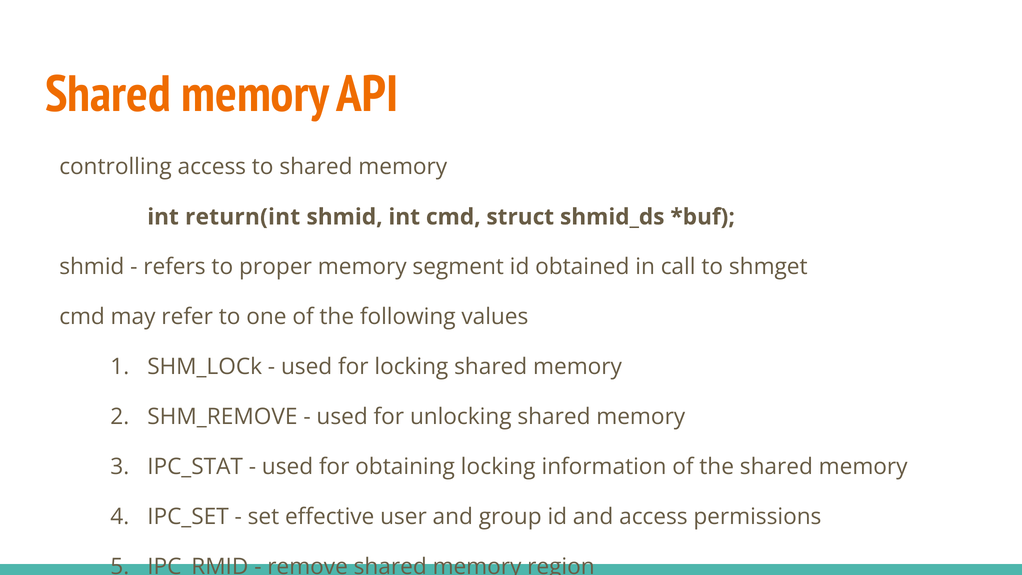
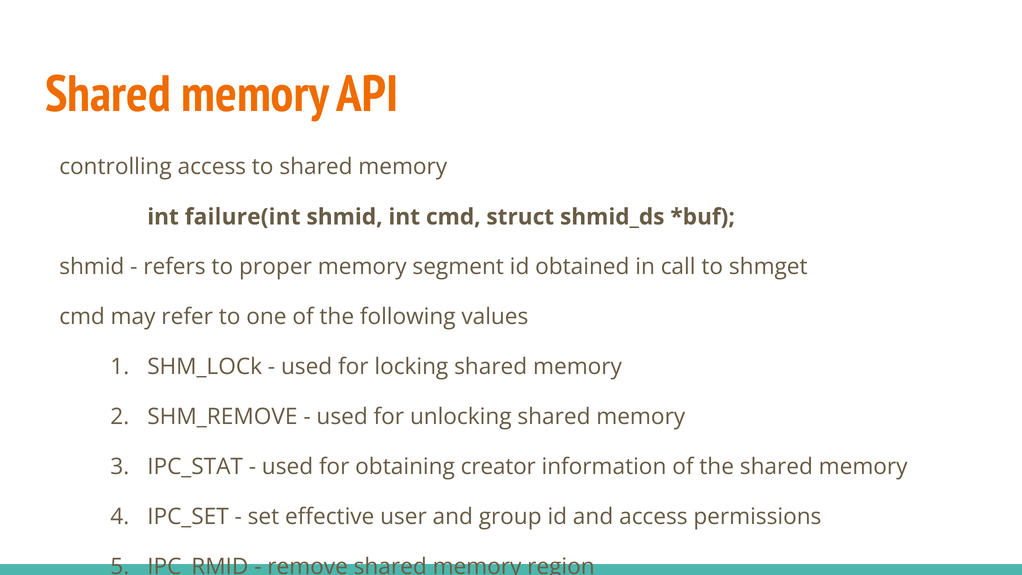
return(int: return(int -> failure(int
obtaining locking: locking -> creator
